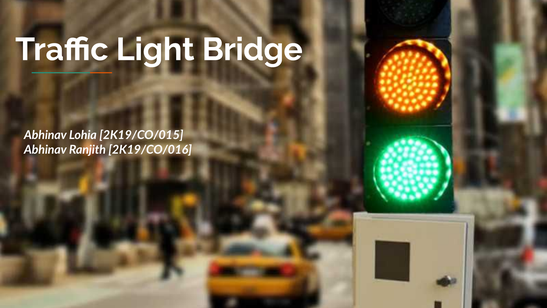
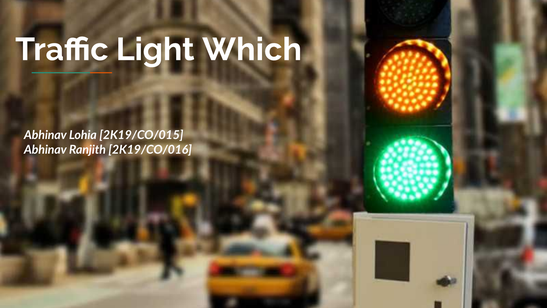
Bridge: Bridge -> Which
